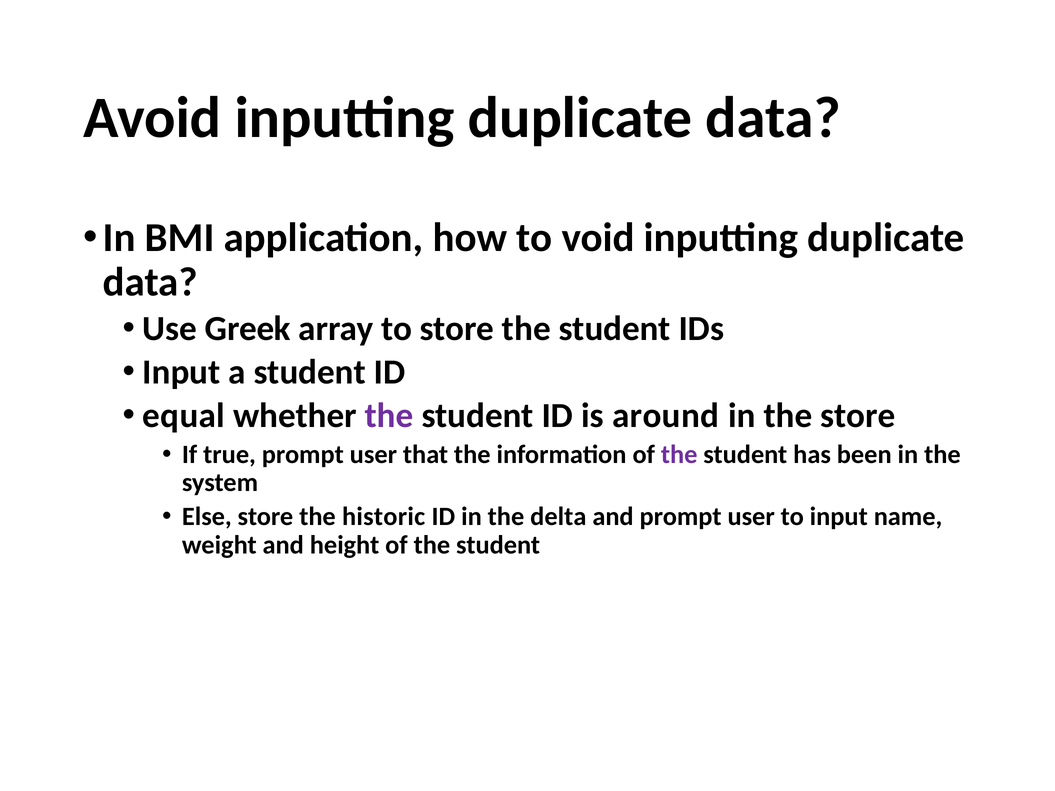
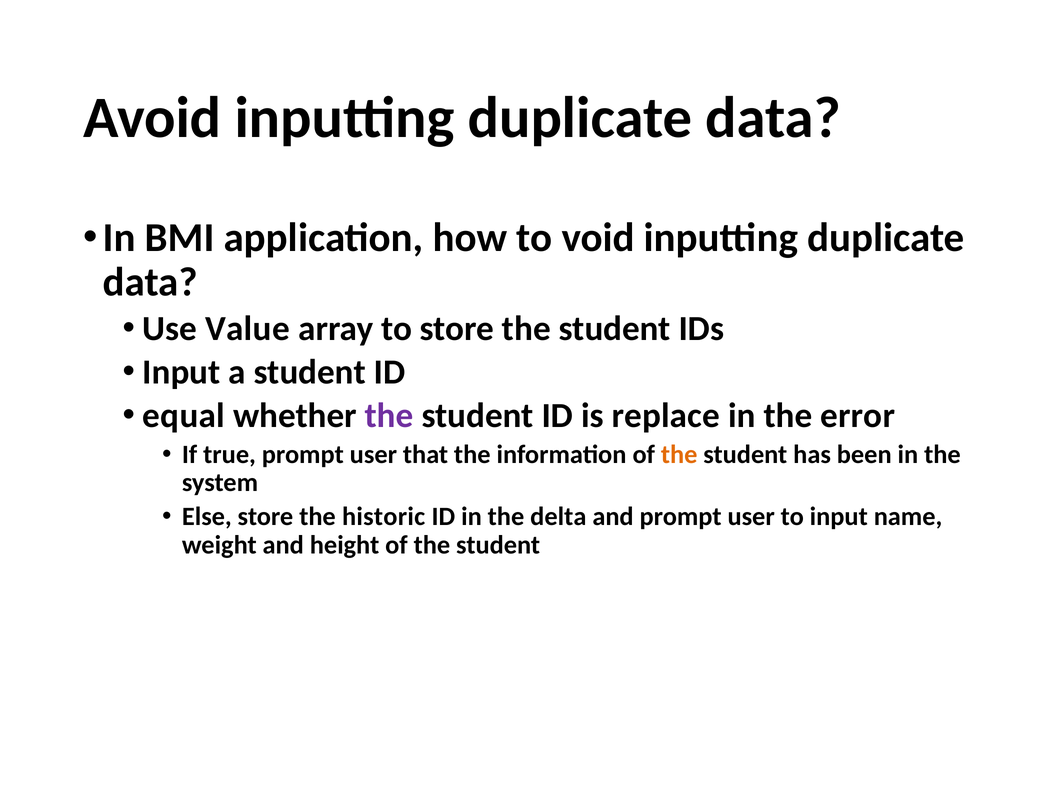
Greek: Greek -> Value
around: around -> replace
the store: store -> error
the at (679, 454) colour: purple -> orange
